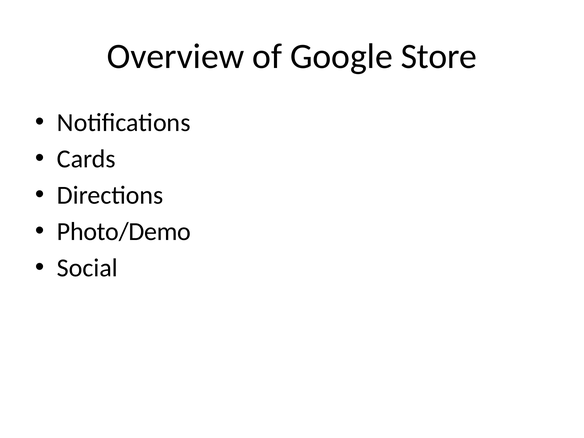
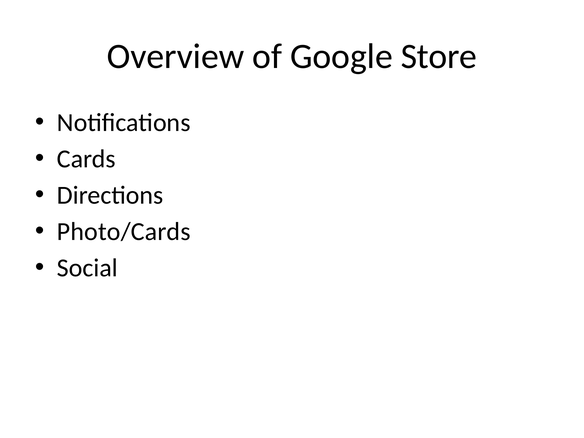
Photo/Demo: Photo/Demo -> Photo/Cards
